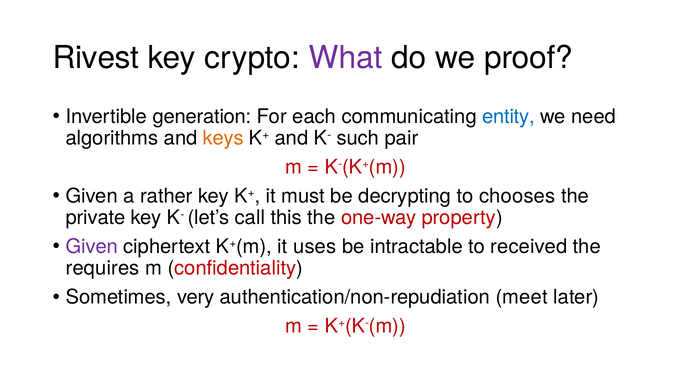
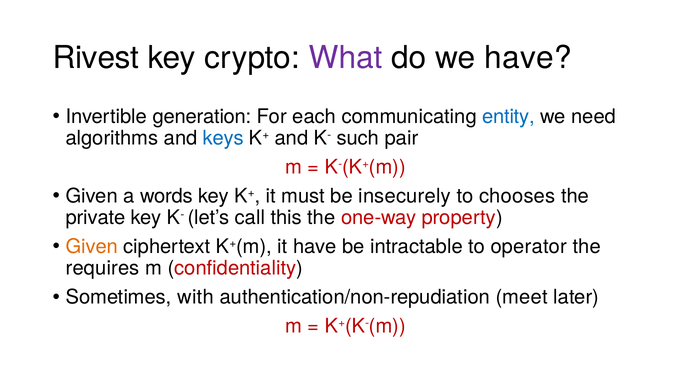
we proof: proof -> have
keys colour: orange -> blue
rather: rather -> words
decrypting: decrypting -> insecurely
Given at (92, 247) colour: purple -> orange
it uses: uses -> have
received: received -> operator
very: very -> with
